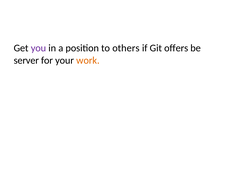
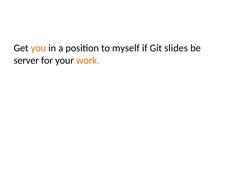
you colour: purple -> orange
others: others -> myself
offers: offers -> slides
